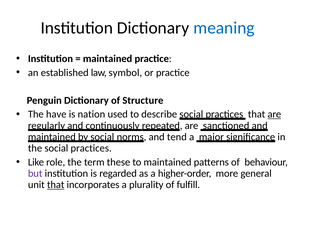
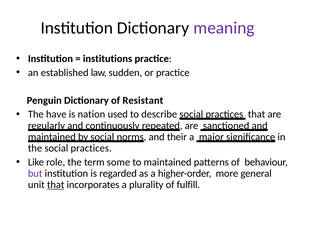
meaning colour: blue -> purple
maintained at (108, 59): maintained -> institutions
symbol: symbol -> sudden
Structure: Structure -> Resistant
are at (274, 114) underline: present -> none
tend: tend -> their
these: these -> some
